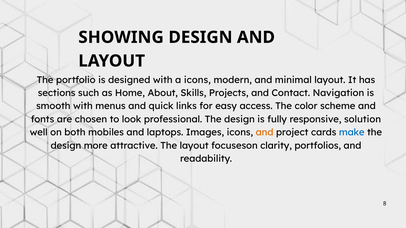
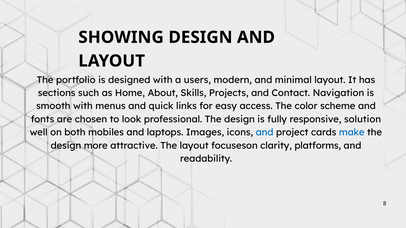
a icons: icons -> users
and at (265, 133) colour: orange -> blue
portfolios: portfolios -> platforms
